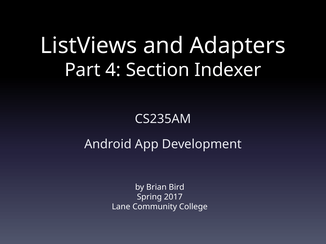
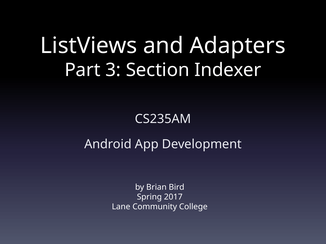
4: 4 -> 3
